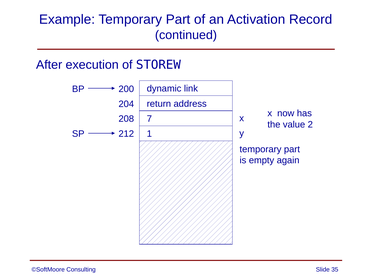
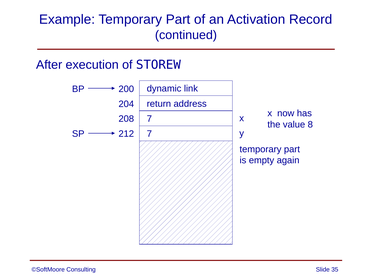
2: 2 -> 8
SP 1: 1 -> 7
